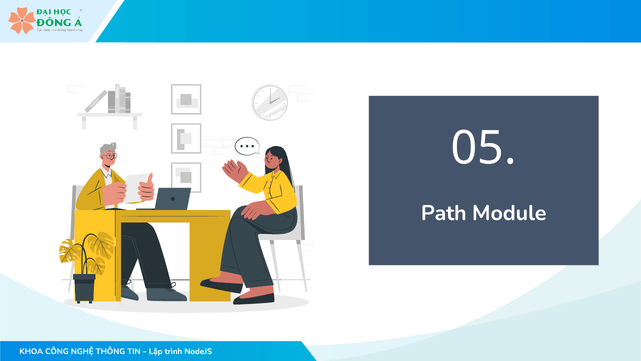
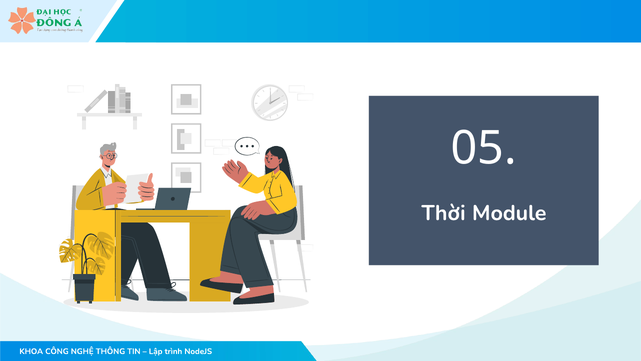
Path: Path -> Thời
